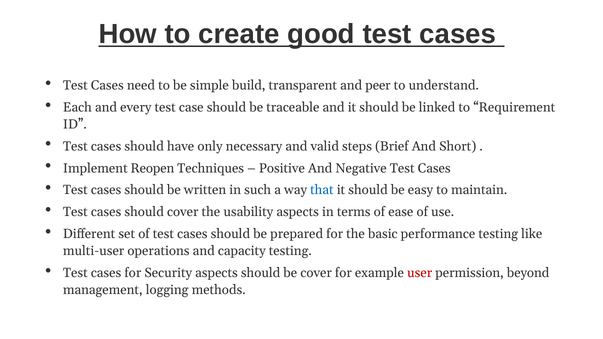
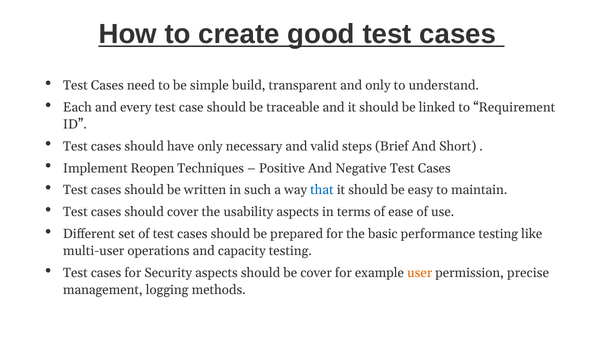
and peer: peer -> only
user colour: red -> orange
beyond: beyond -> precise
